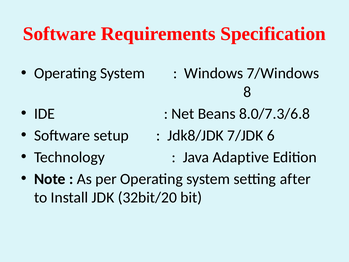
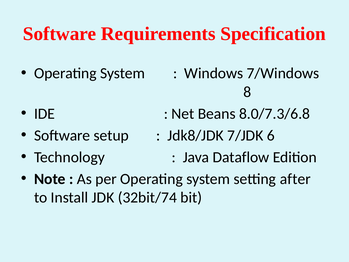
Adaptive: Adaptive -> Dataflow
32bit/20: 32bit/20 -> 32bit/74
